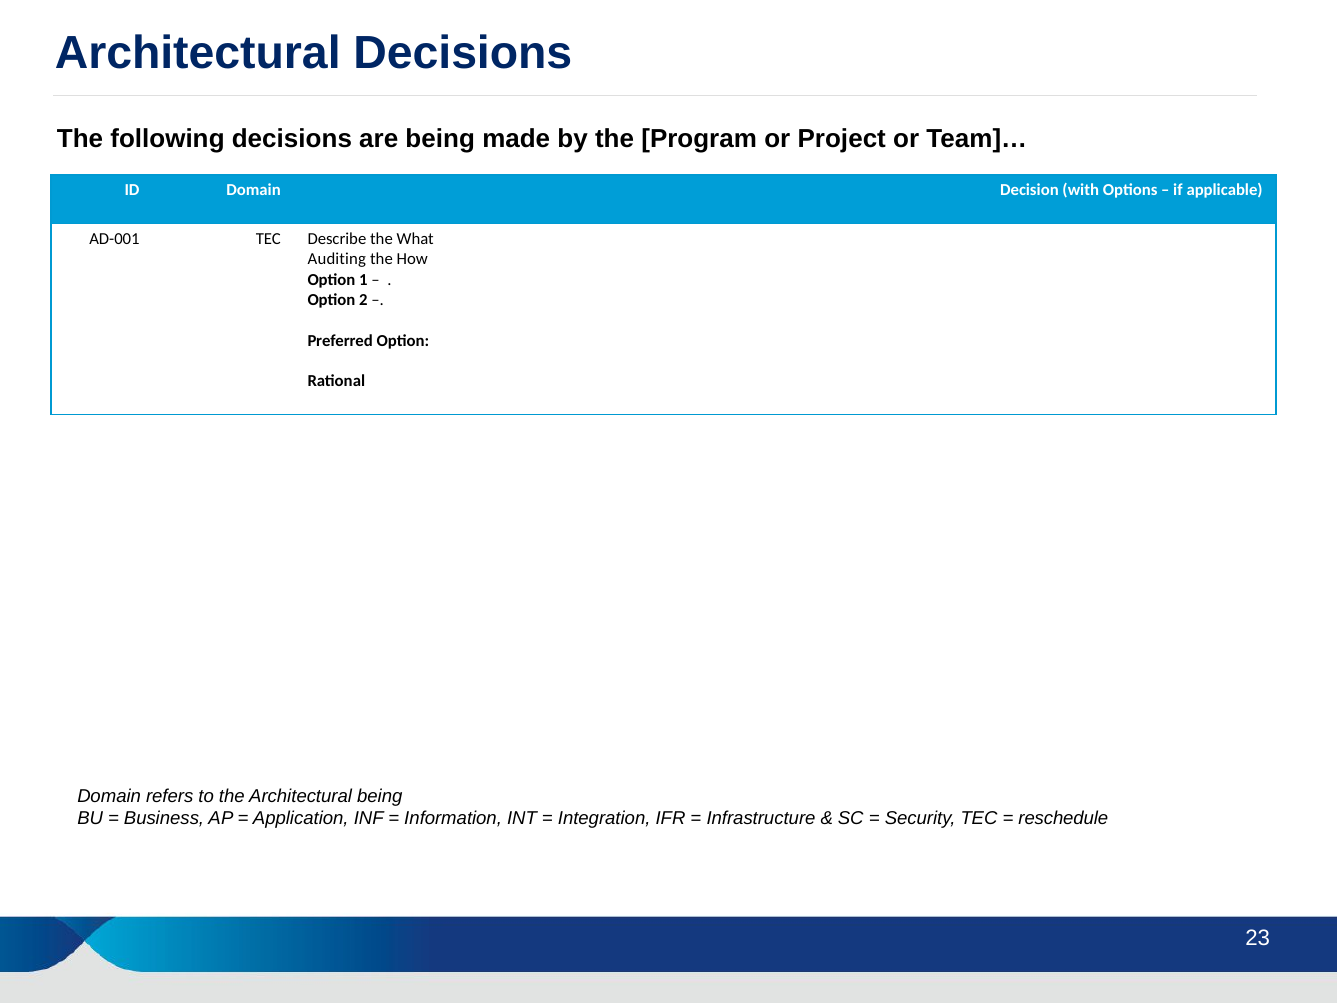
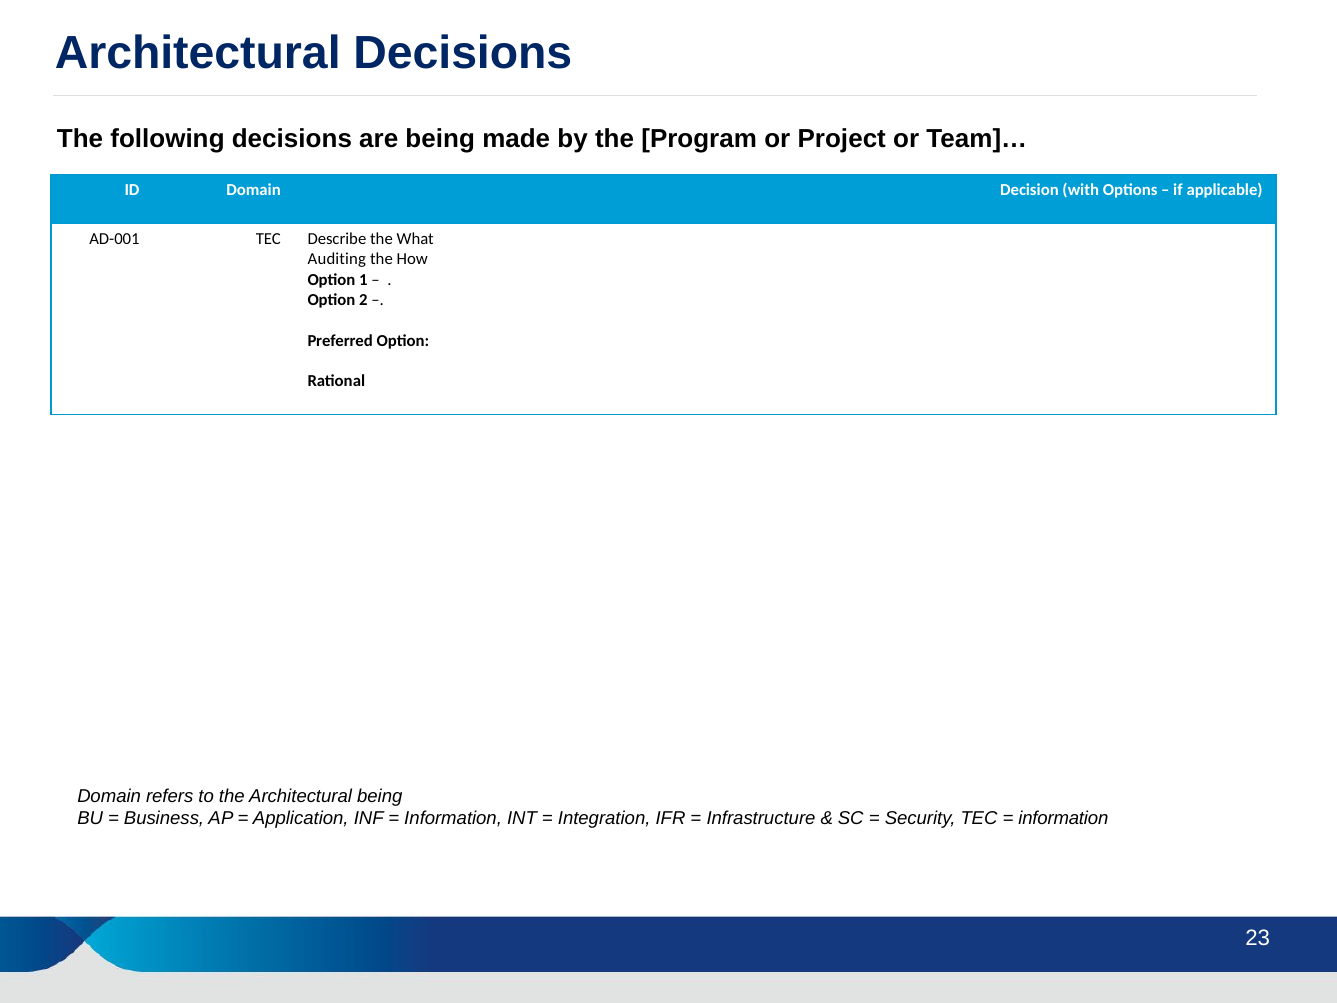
reschedule at (1063, 819): reschedule -> information
